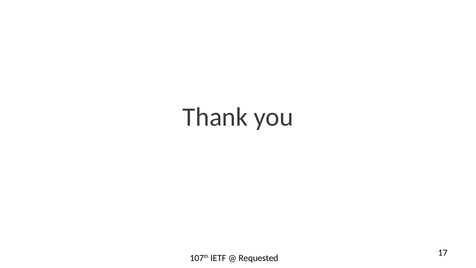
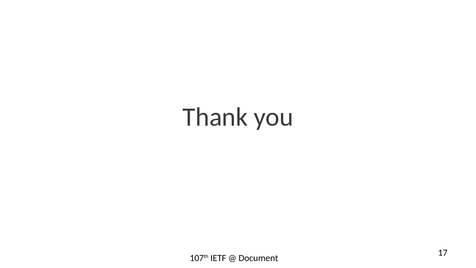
Requested: Requested -> Document
